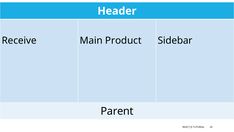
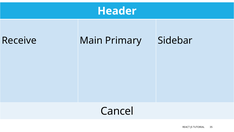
Product: Product -> Primary
Parent: Parent -> Cancel
